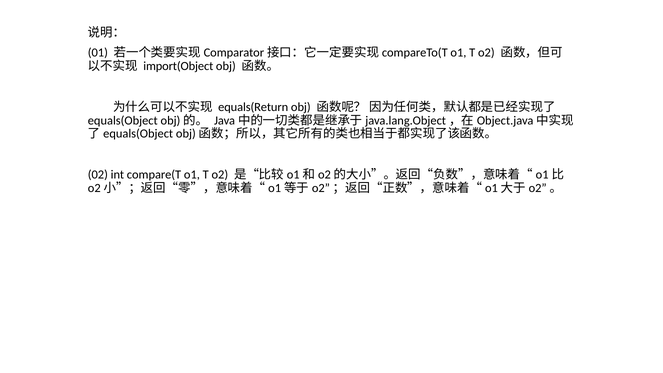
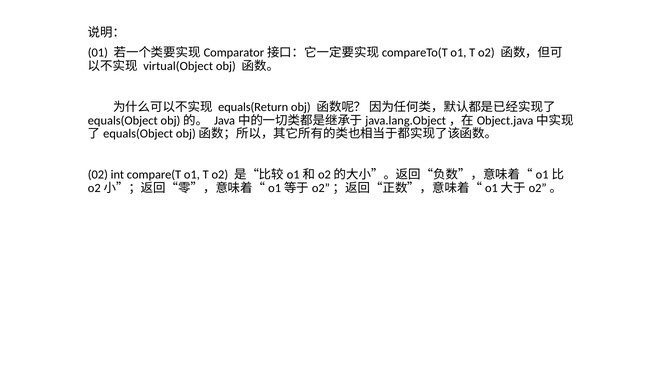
import(Object: import(Object -> virtual(Object
